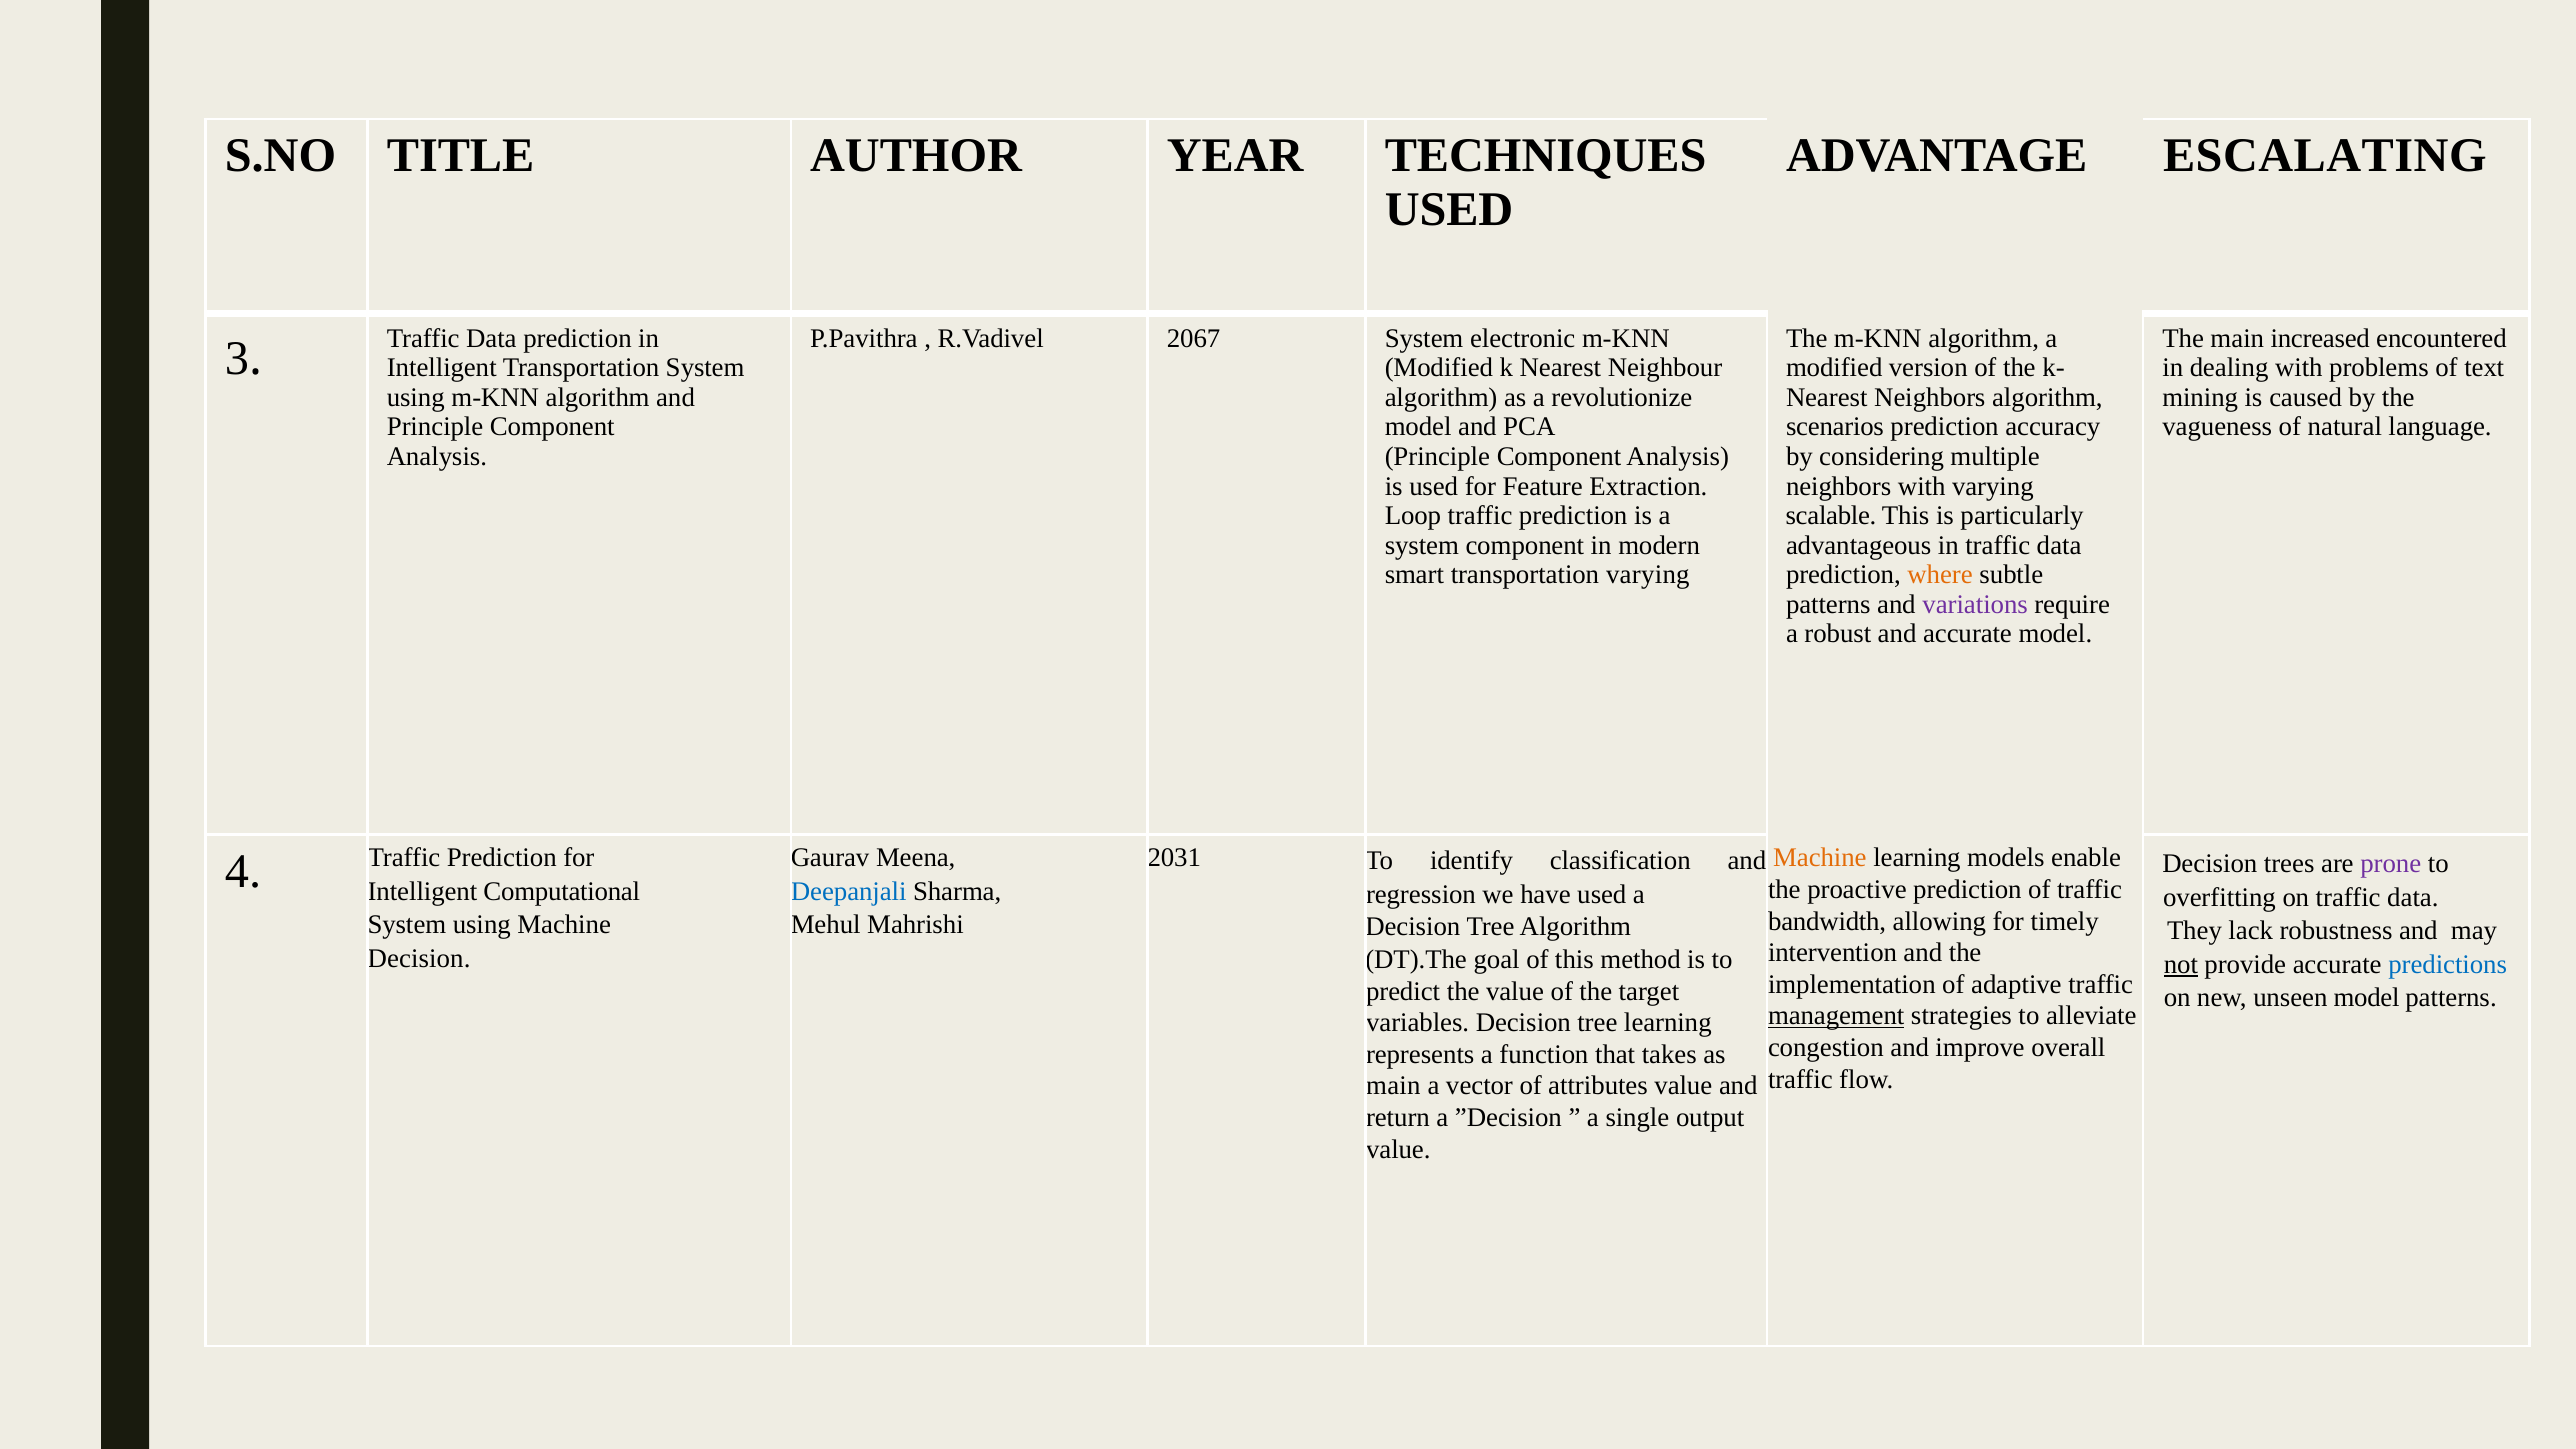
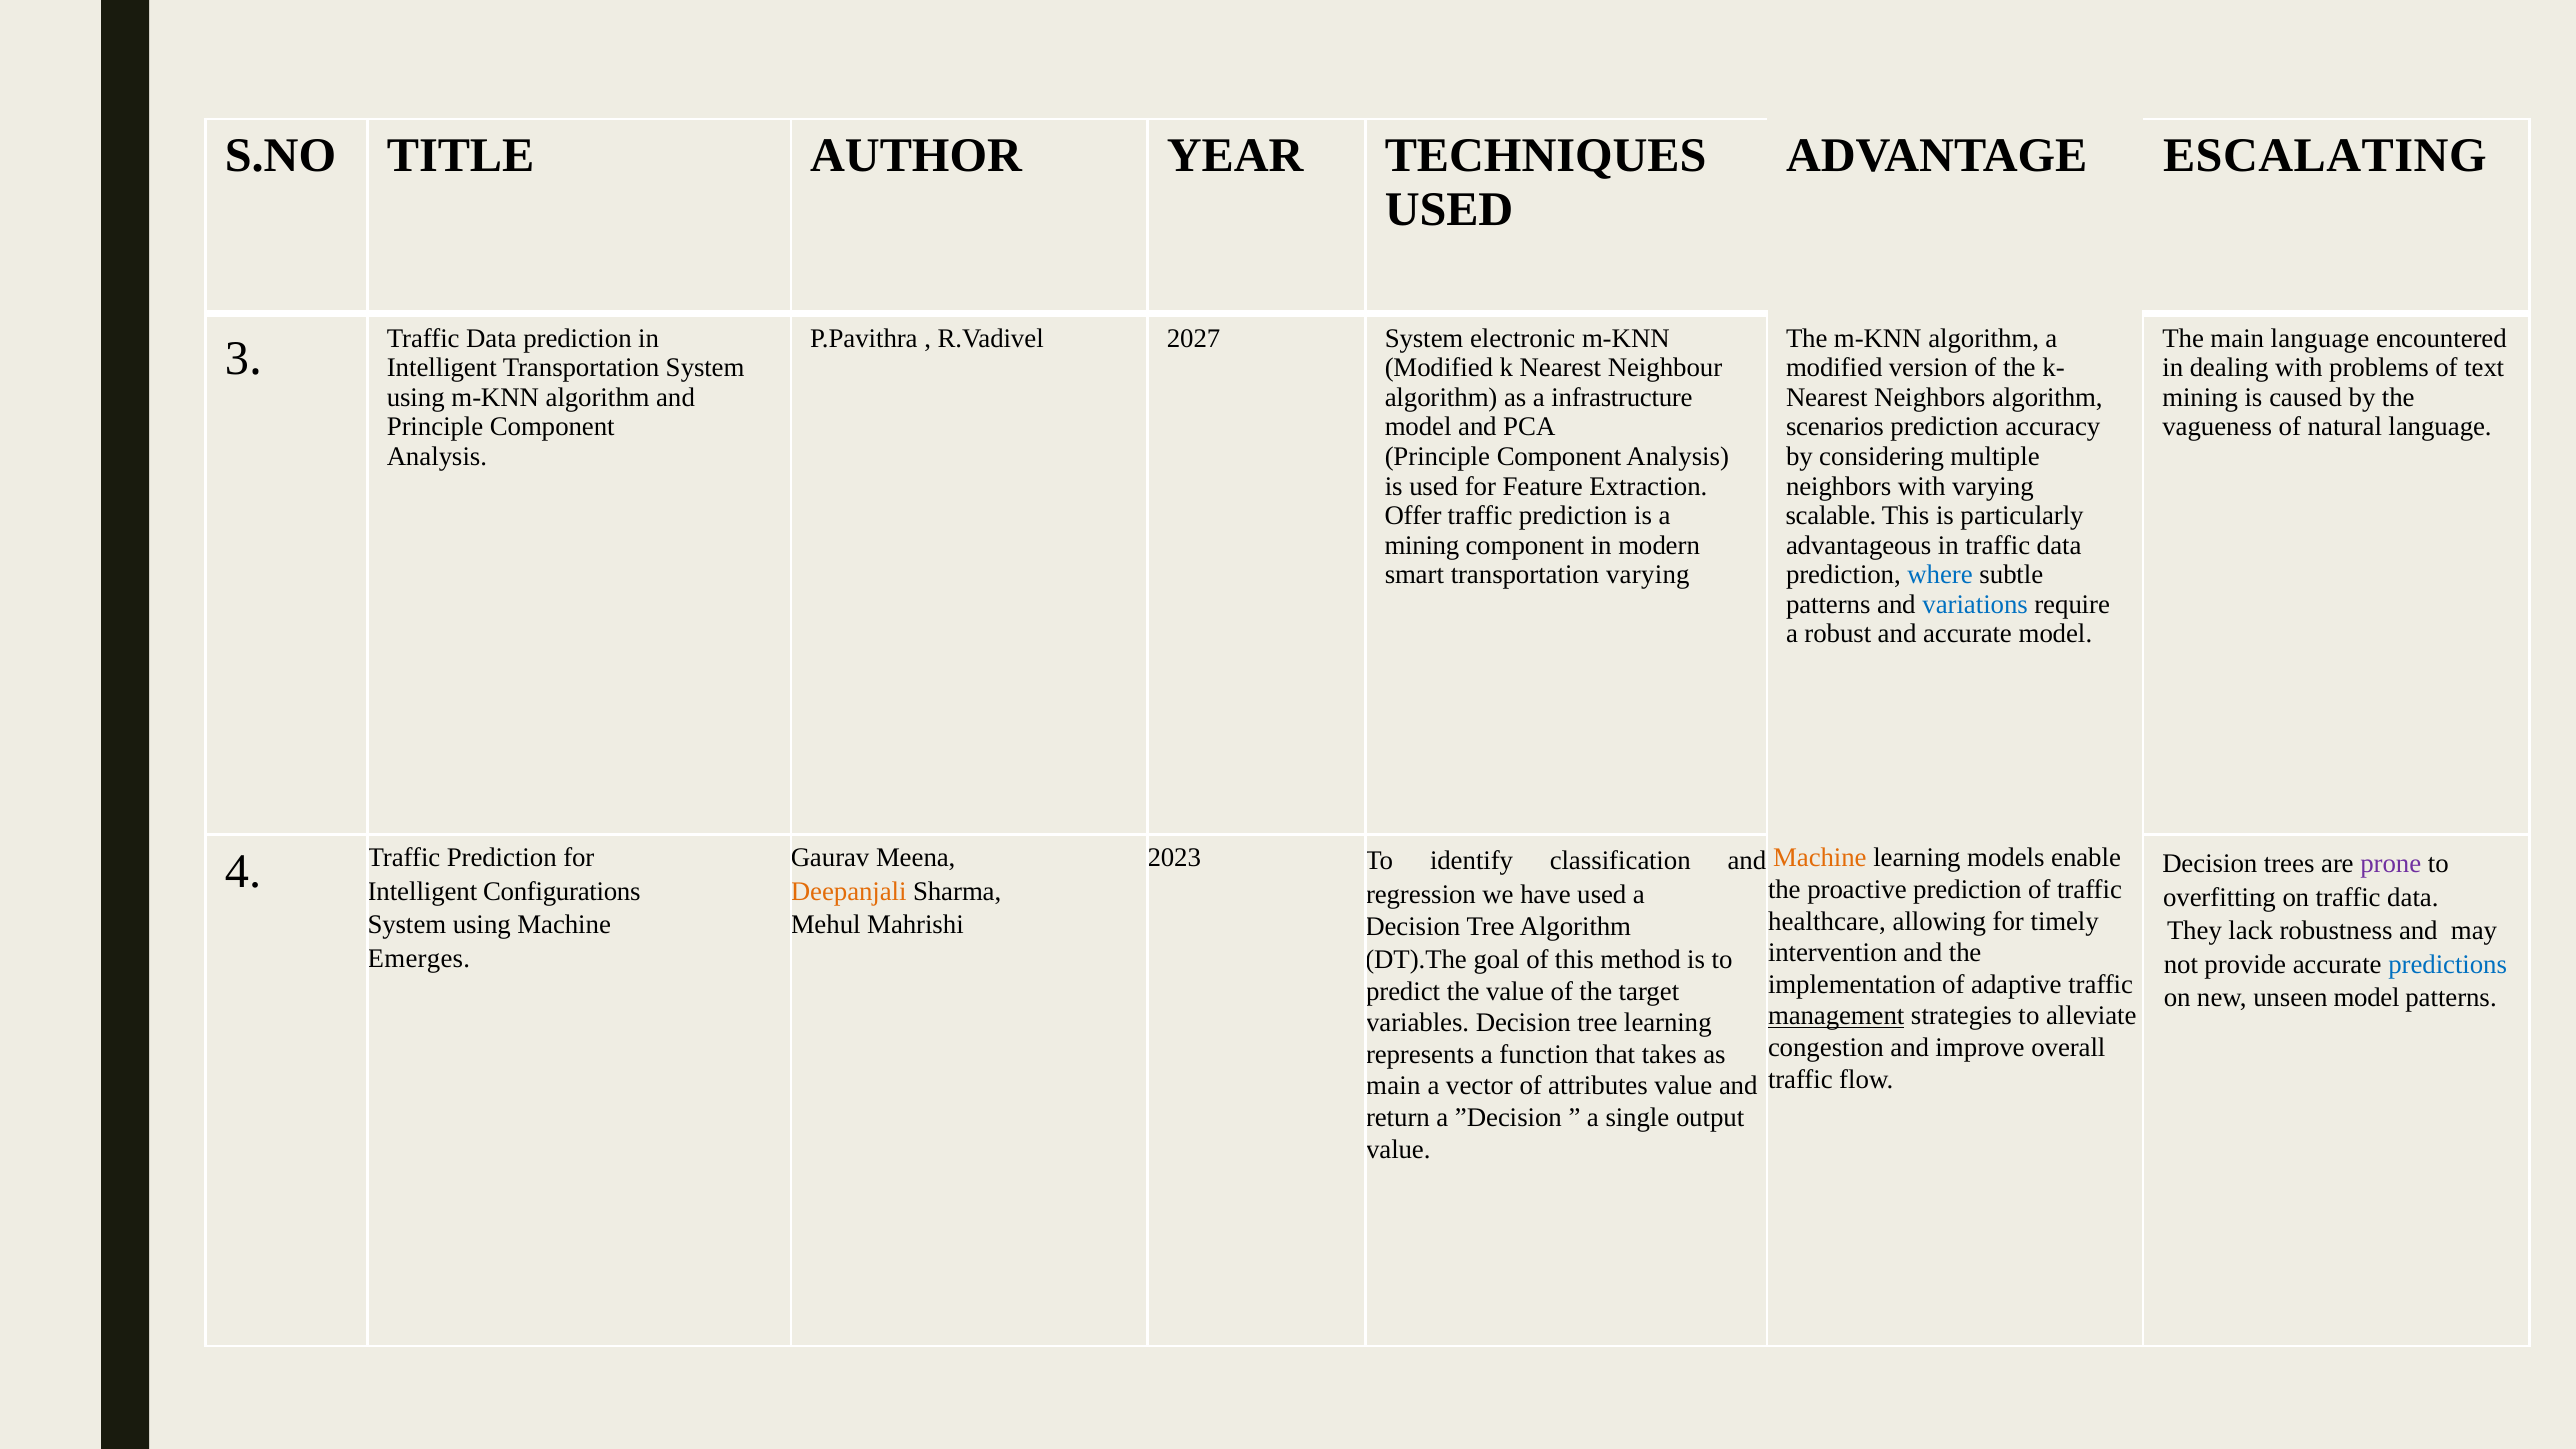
2067: 2067 -> 2027
main increased: increased -> language
revolutionize: revolutionize -> infrastructure
Loop: Loop -> Offer
system at (1422, 545): system -> mining
where colour: orange -> blue
variations colour: purple -> blue
2031: 2031 -> 2023
Computational: Computational -> Configurations
Deepanjali colour: blue -> orange
bandwidth: bandwidth -> healthcare
Decision at (419, 958): Decision -> Emerges
not underline: present -> none
